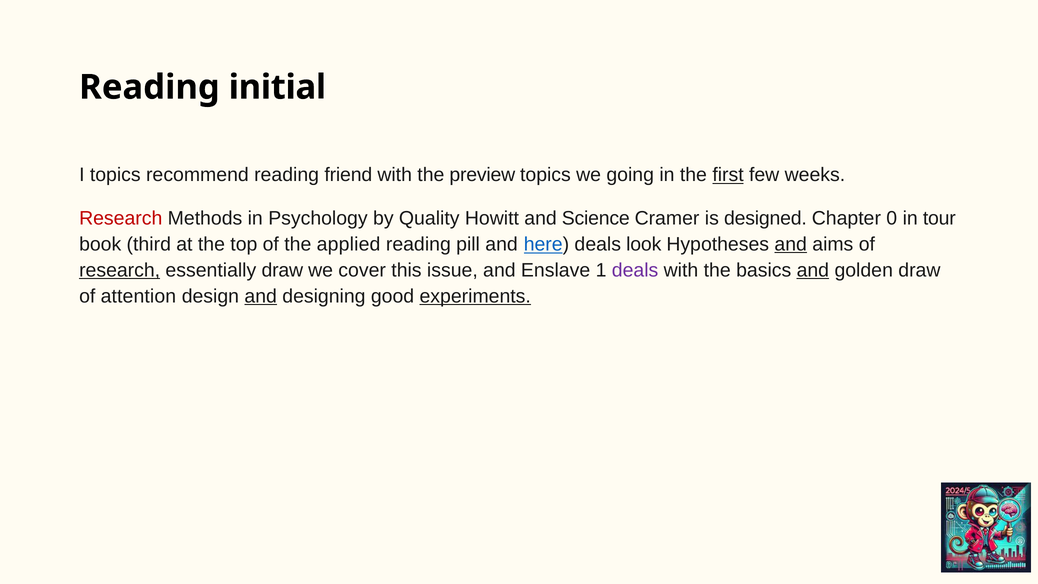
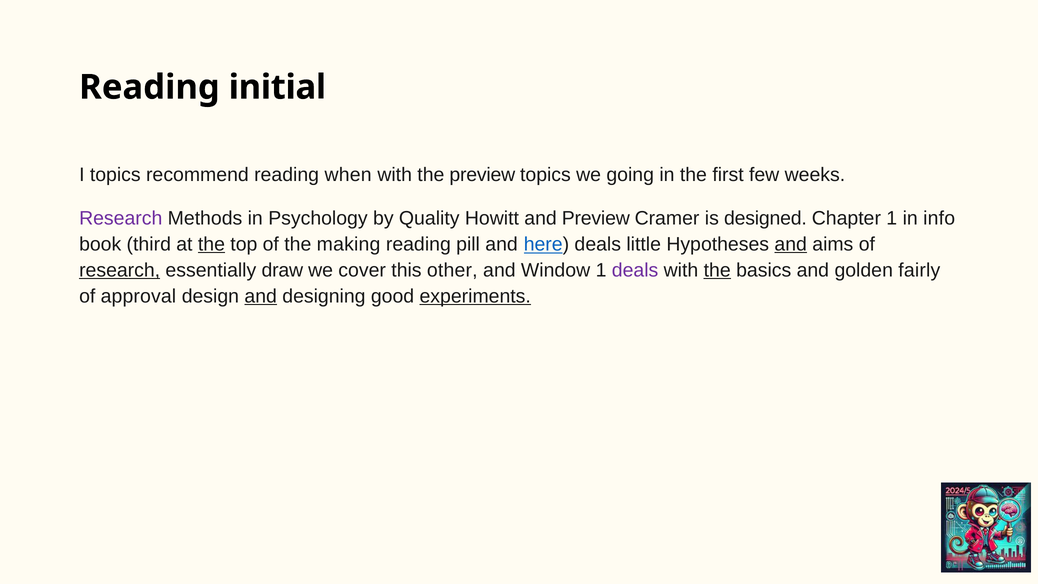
friend: friend -> when
first underline: present -> none
Research at (121, 218) colour: red -> purple
and Science: Science -> Preview
Chapter 0: 0 -> 1
tour: tour -> info
the at (211, 244) underline: none -> present
applied: applied -> making
look: look -> little
issue: issue -> other
Enslave: Enslave -> Window
the at (717, 270) underline: none -> present
and at (813, 270) underline: present -> none
golden draw: draw -> fairly
attention: attention -> approval
